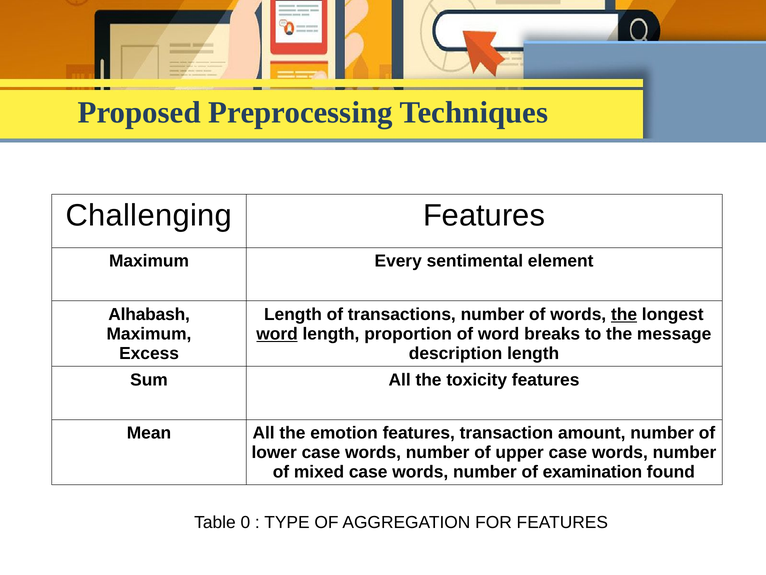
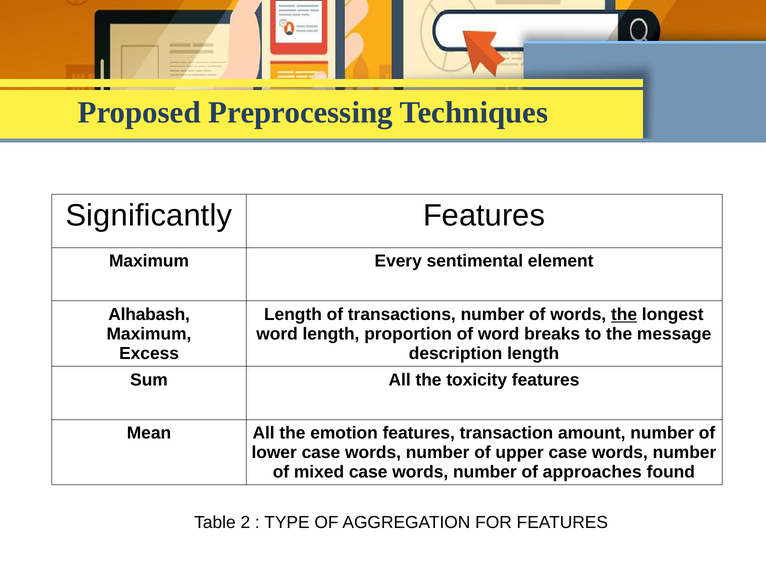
Challenging: Challenging -> Significantly
word at (277, 334) underline: present -> none
examination: examination -> approaches
0: 0 -> 2
